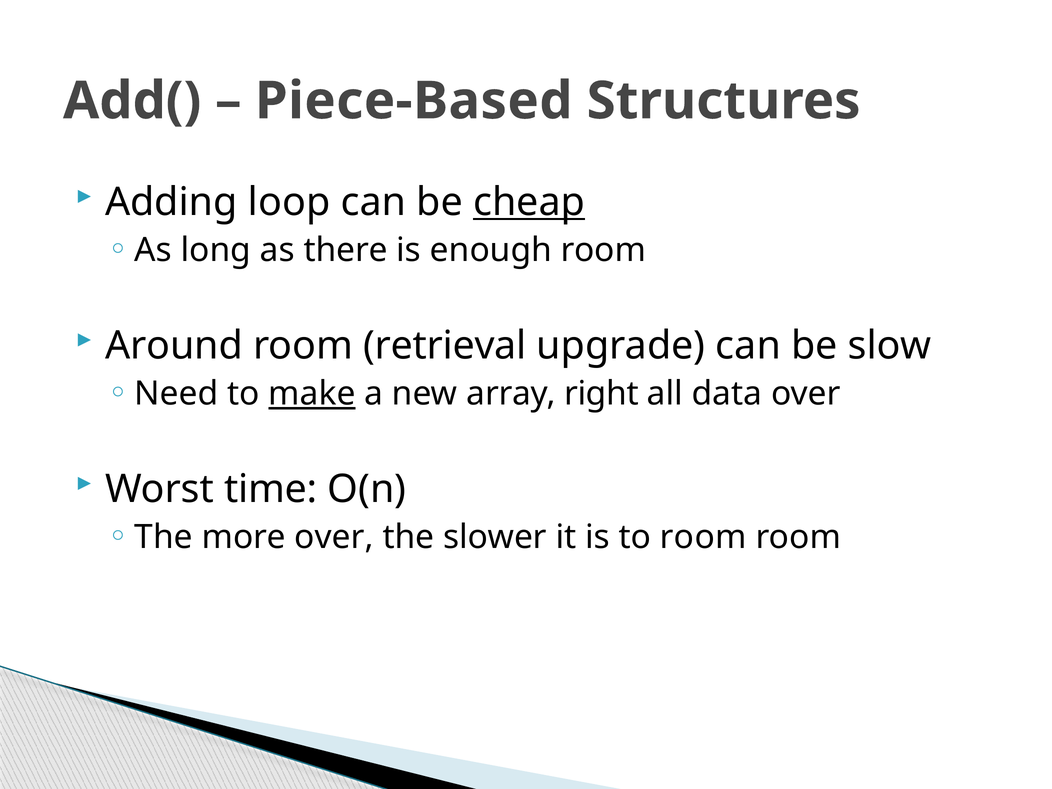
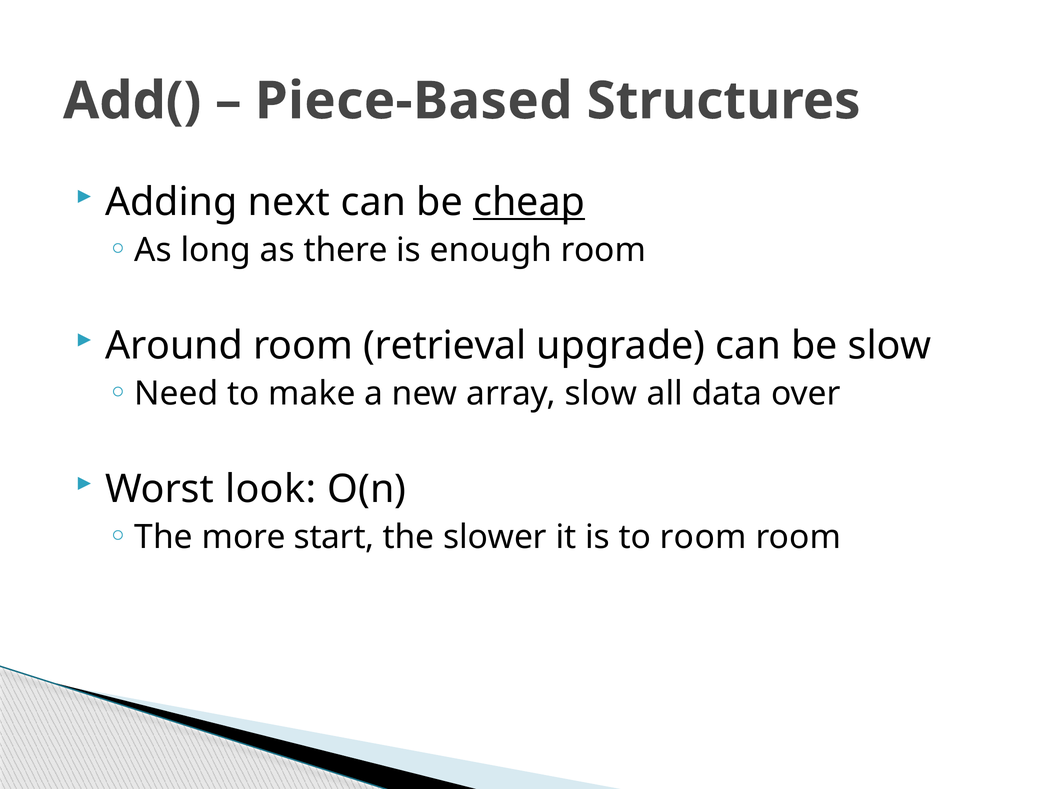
loop: loop -> next
make underline: present -> none
array right: right -> slow
time: time -> look
more over: over -> start
